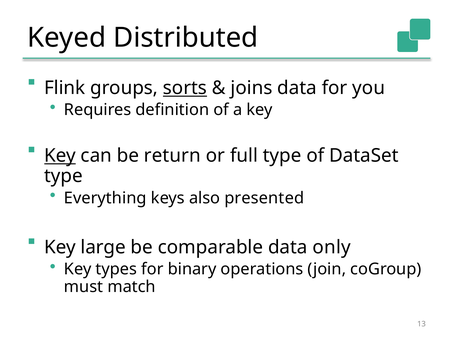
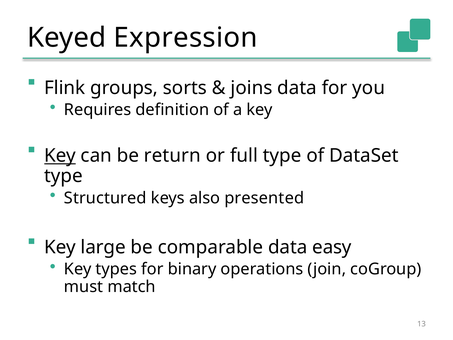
Distributed: Distributed -> Expression
sorts underline: present -> none
Everything: Everything -> Structured
only: only -> easy
